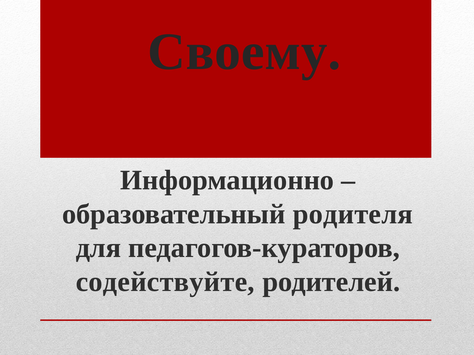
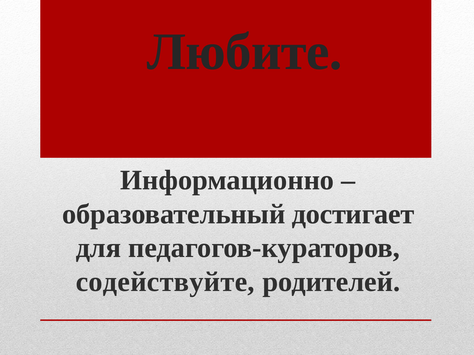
Своему: Своему -> Любите
родителя: родителя -> достигает
